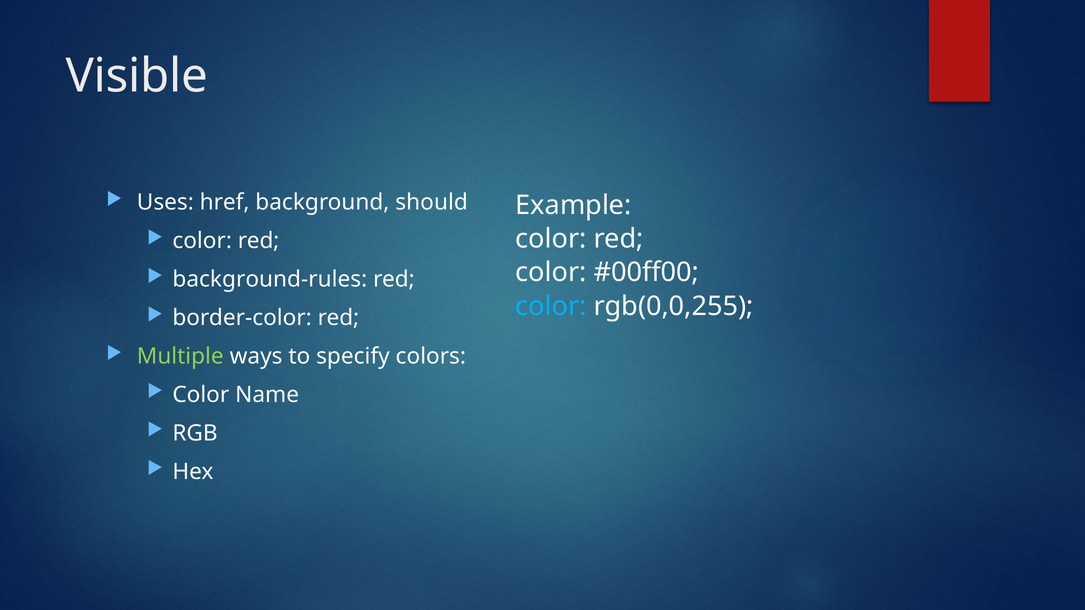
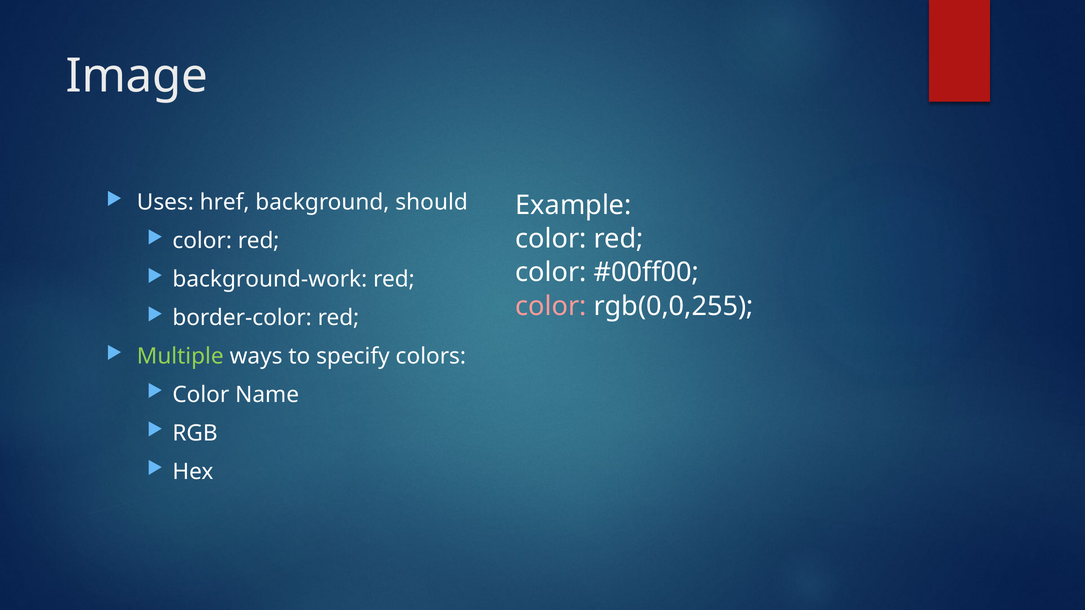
Visible: Visible -> Image
background-rules: background-rules -> background-work
color at (551, 306) colour: light blue -> pink
